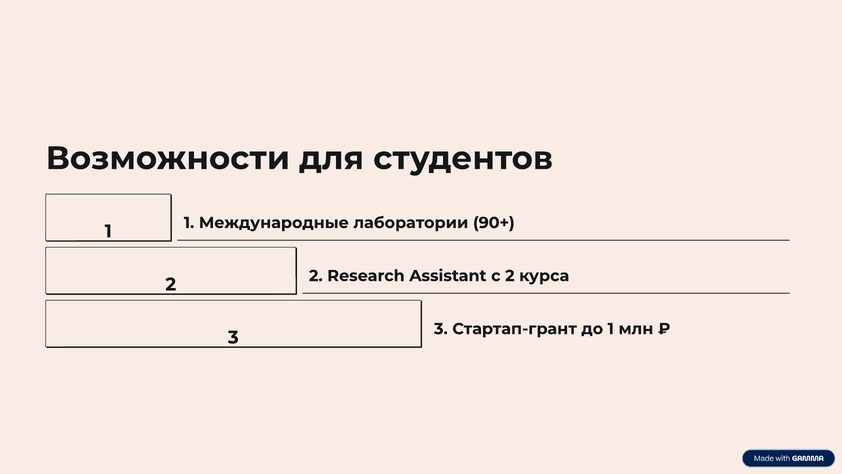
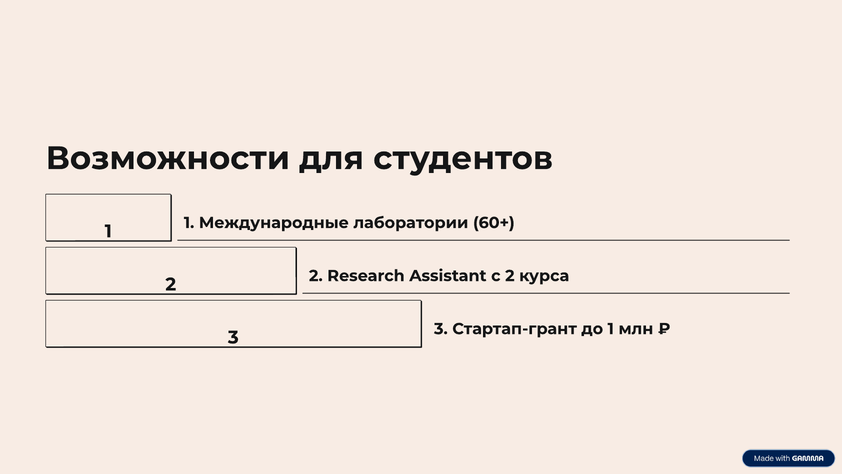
90+: 90+ -> 60+
